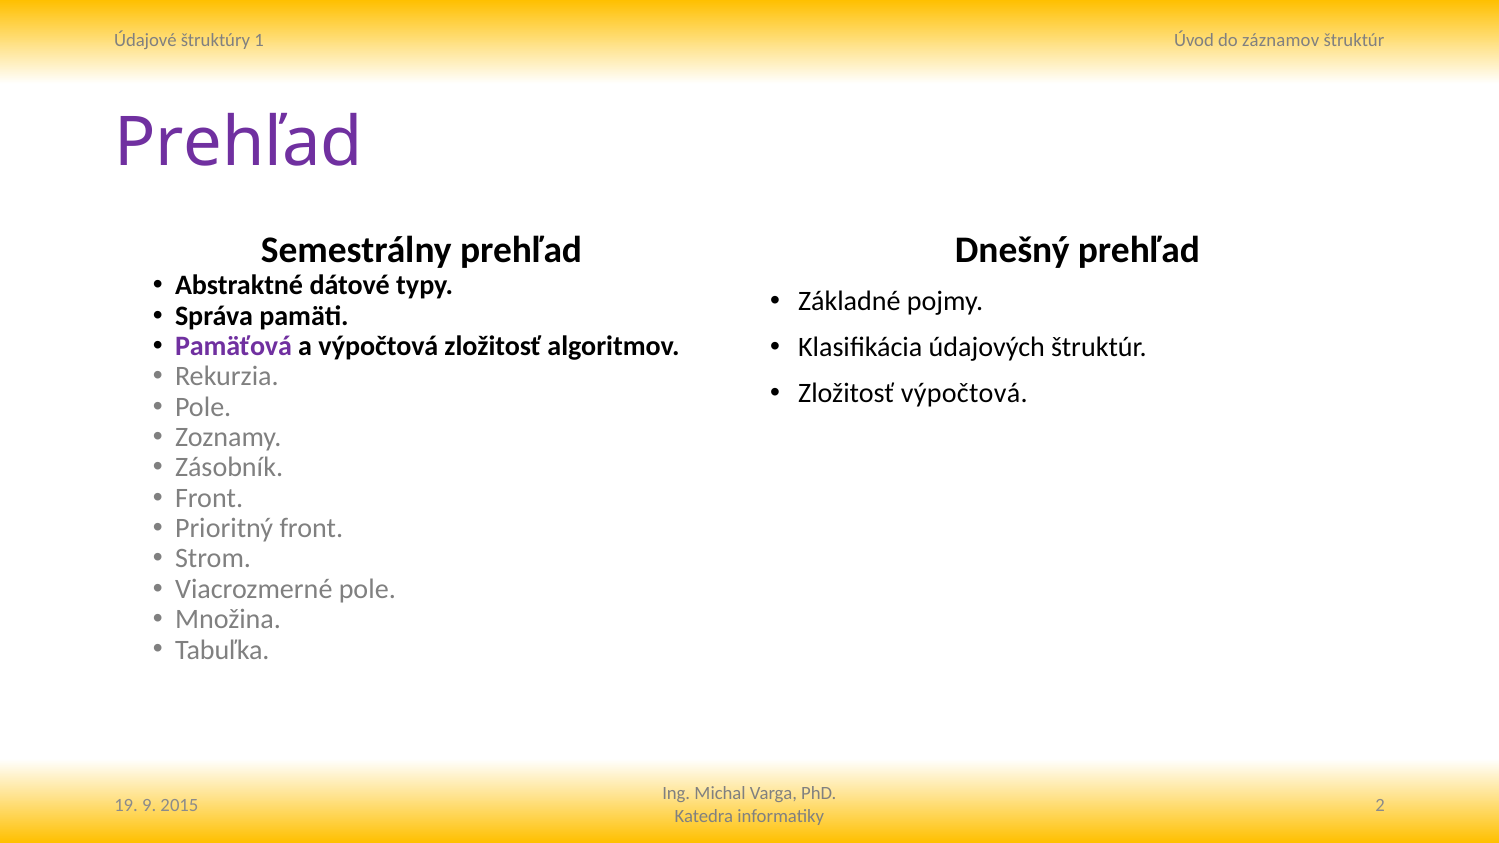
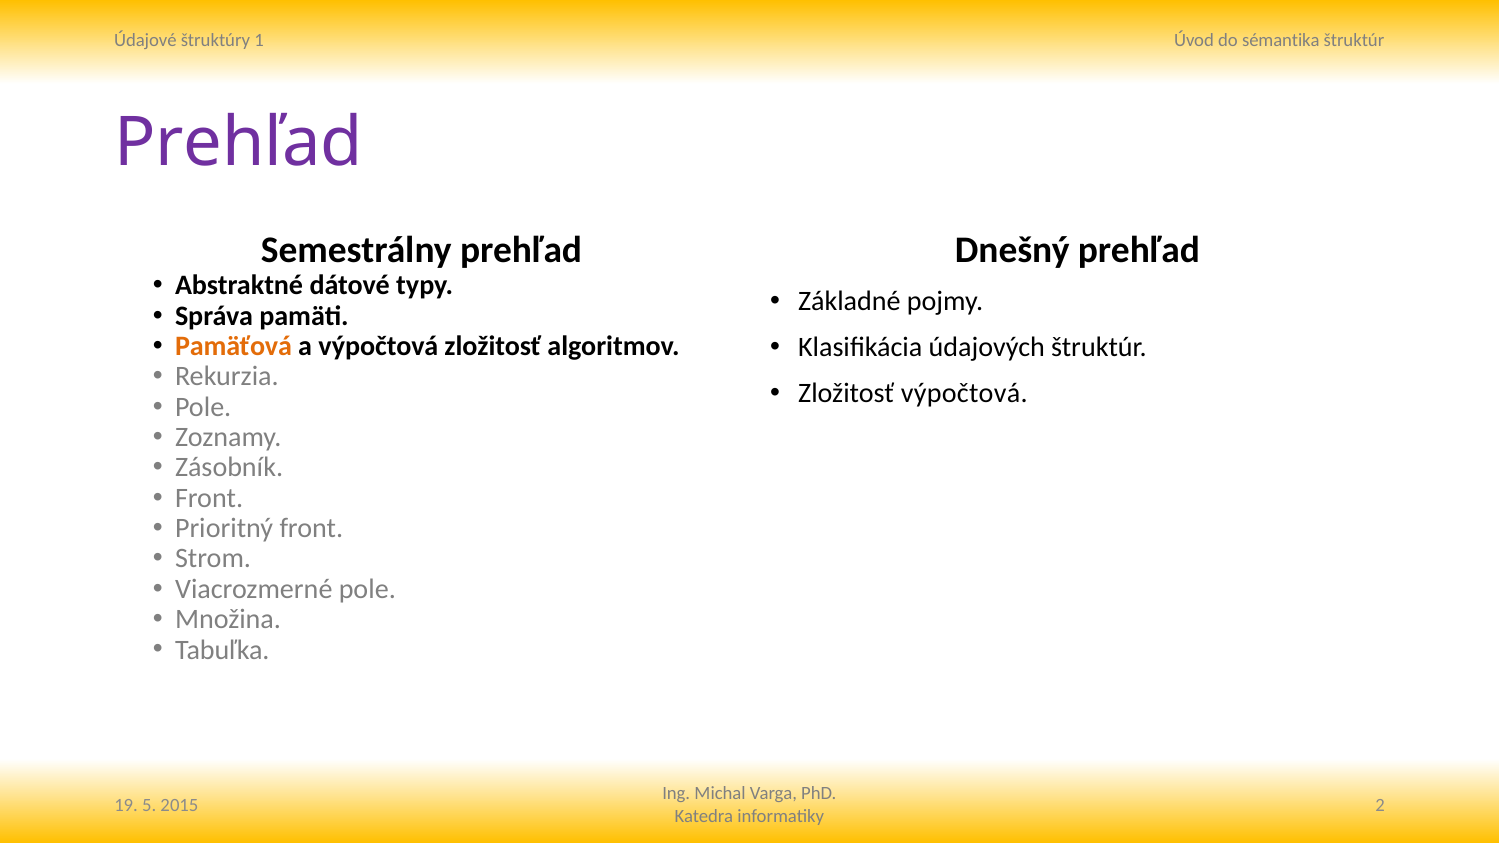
záznamov: záznamov -> sémantika
Pamäťová colour: purple -> orange
9: 9 -> 5
